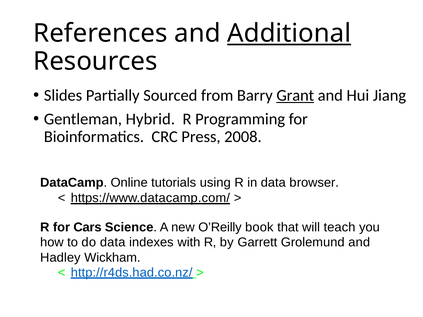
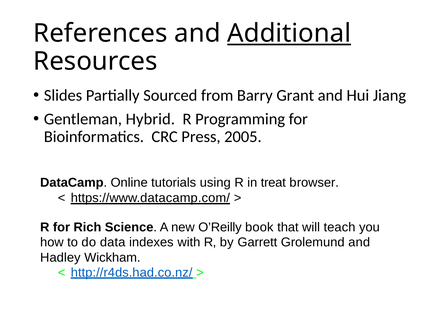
Grant underline: present -> none
2008: 2008 -> 2005
in data: data -> treat
Cars: Cars -> Rich
